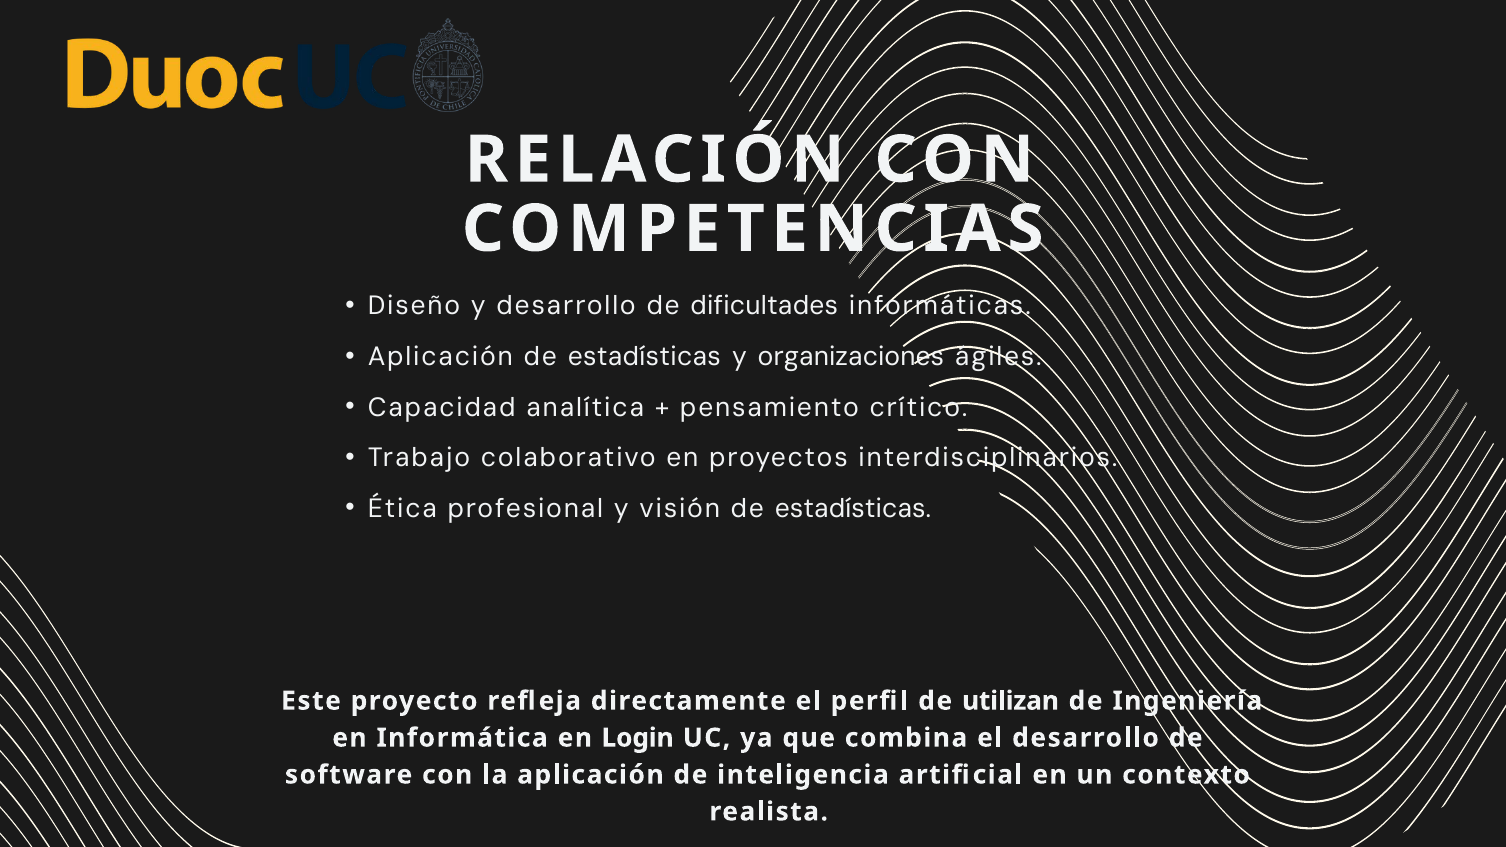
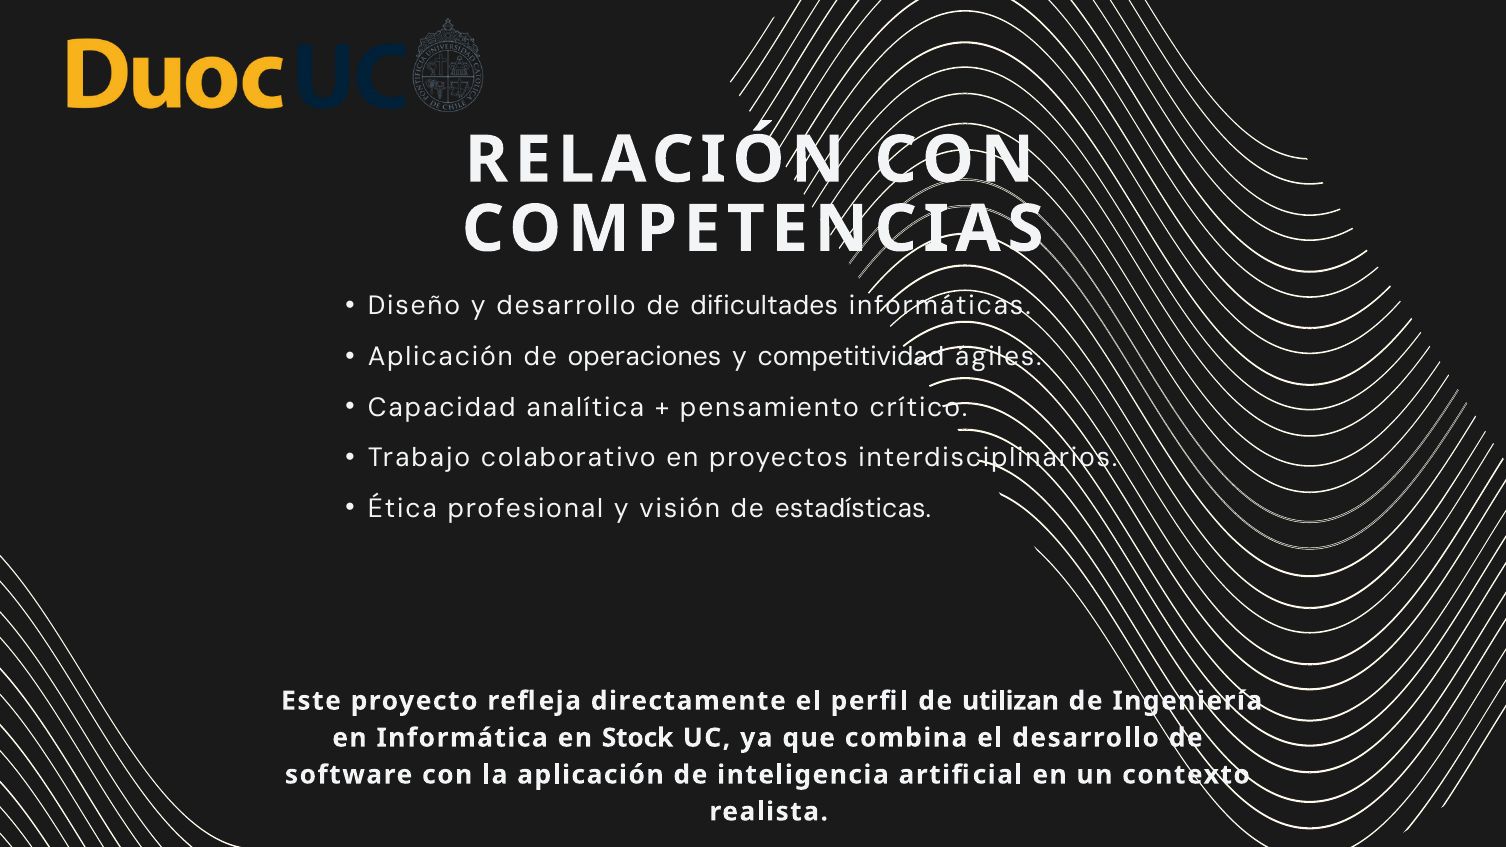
Aplicación de estadísticas: estadísticas -> operaciones
organizaciones: organizaciones -> competitividad
Login: Login -> Stock
